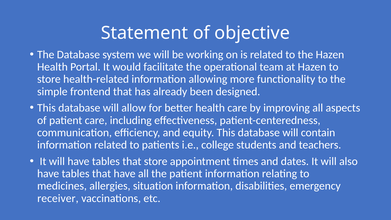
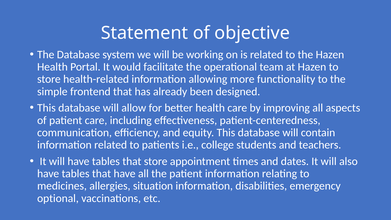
receiver: receiver -> optional
